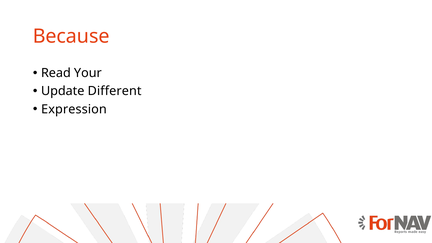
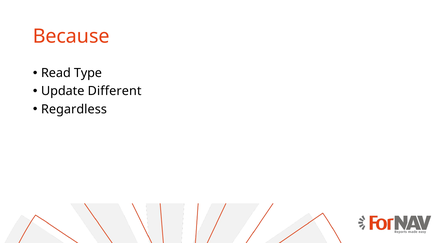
Your: Your -> Type
Expression: Expression -> Regardless
